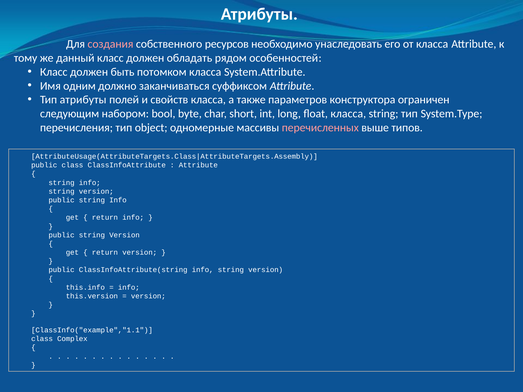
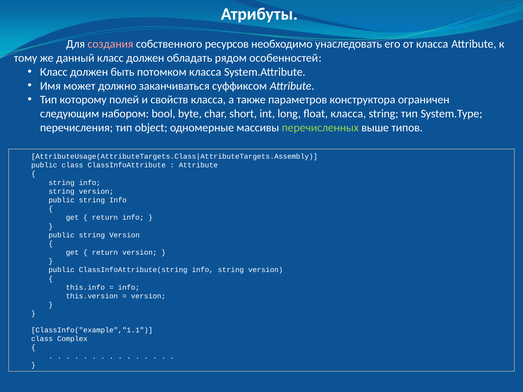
одним: одним -> может
Тип атрибуты: атрибуты -> которому
перечисленных colour: pink -> light green
